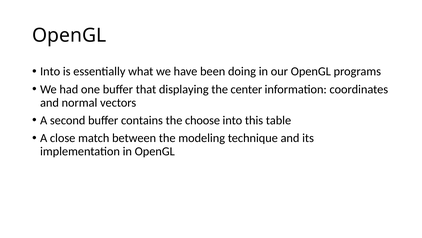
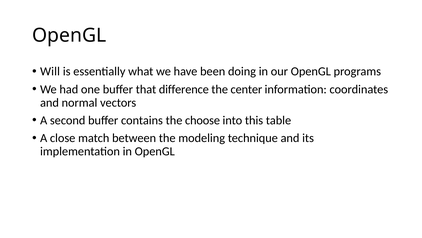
Into at (50, 71): Into -> Will
displaying: displaying -> difference
